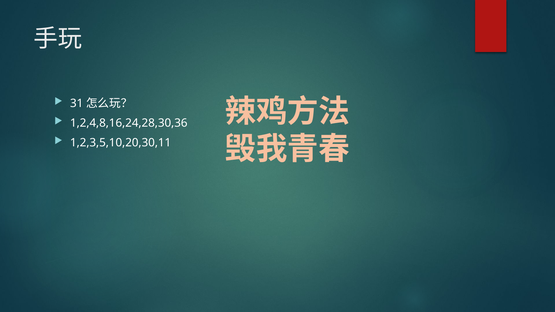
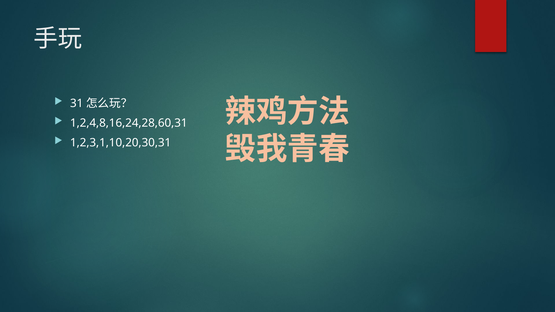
1,2,4,8,16,24,28,30,36: 1,2,4,8,16,24,28,30,36 -> 1,2,4,8,16,24,28,60,31
1,2,3,5,10,20,30,11: 1,2,3,5,10,20,30,11 -> 1,2,3,1,10,20,30,31
